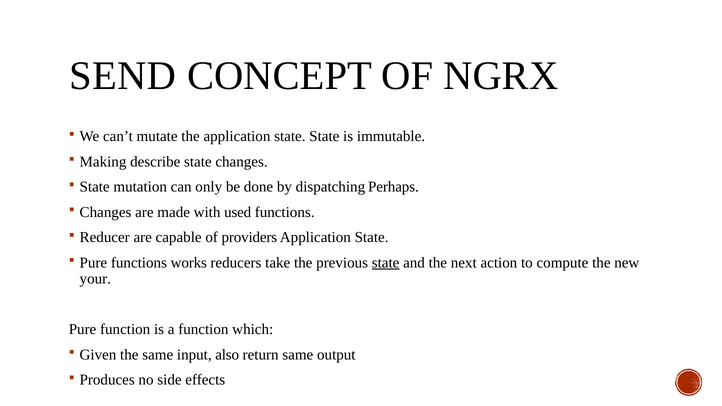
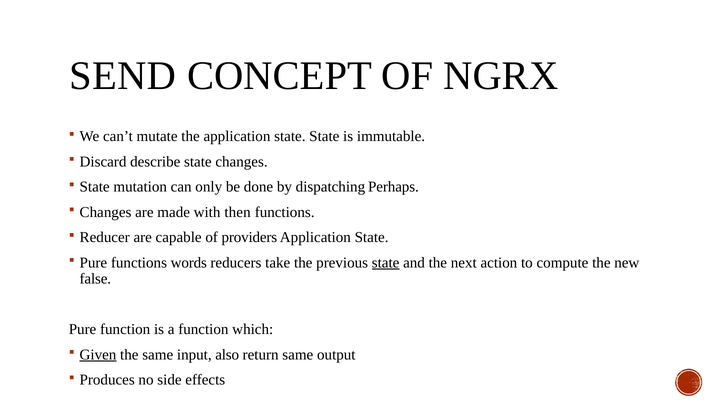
Making: Making -> Discard
used: used -> then
works: works -> words
your: your -> false
Given underline: none -> present
